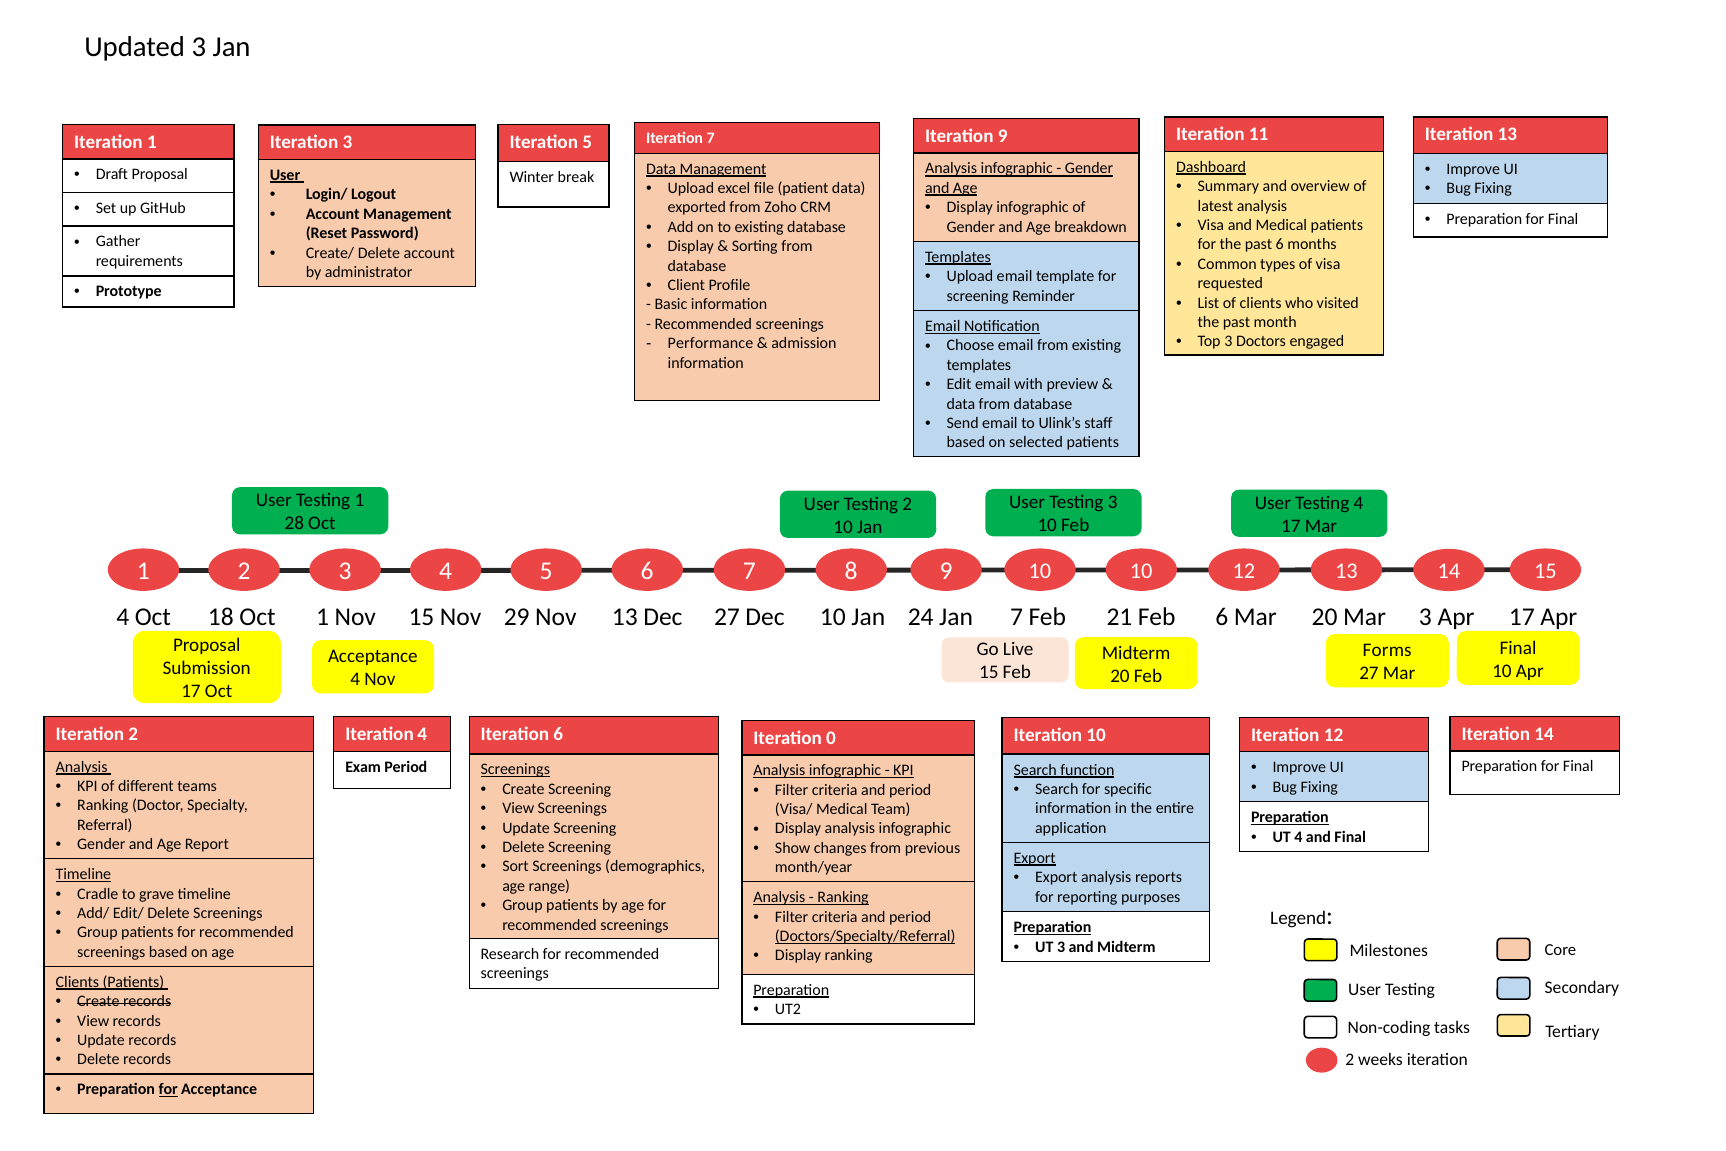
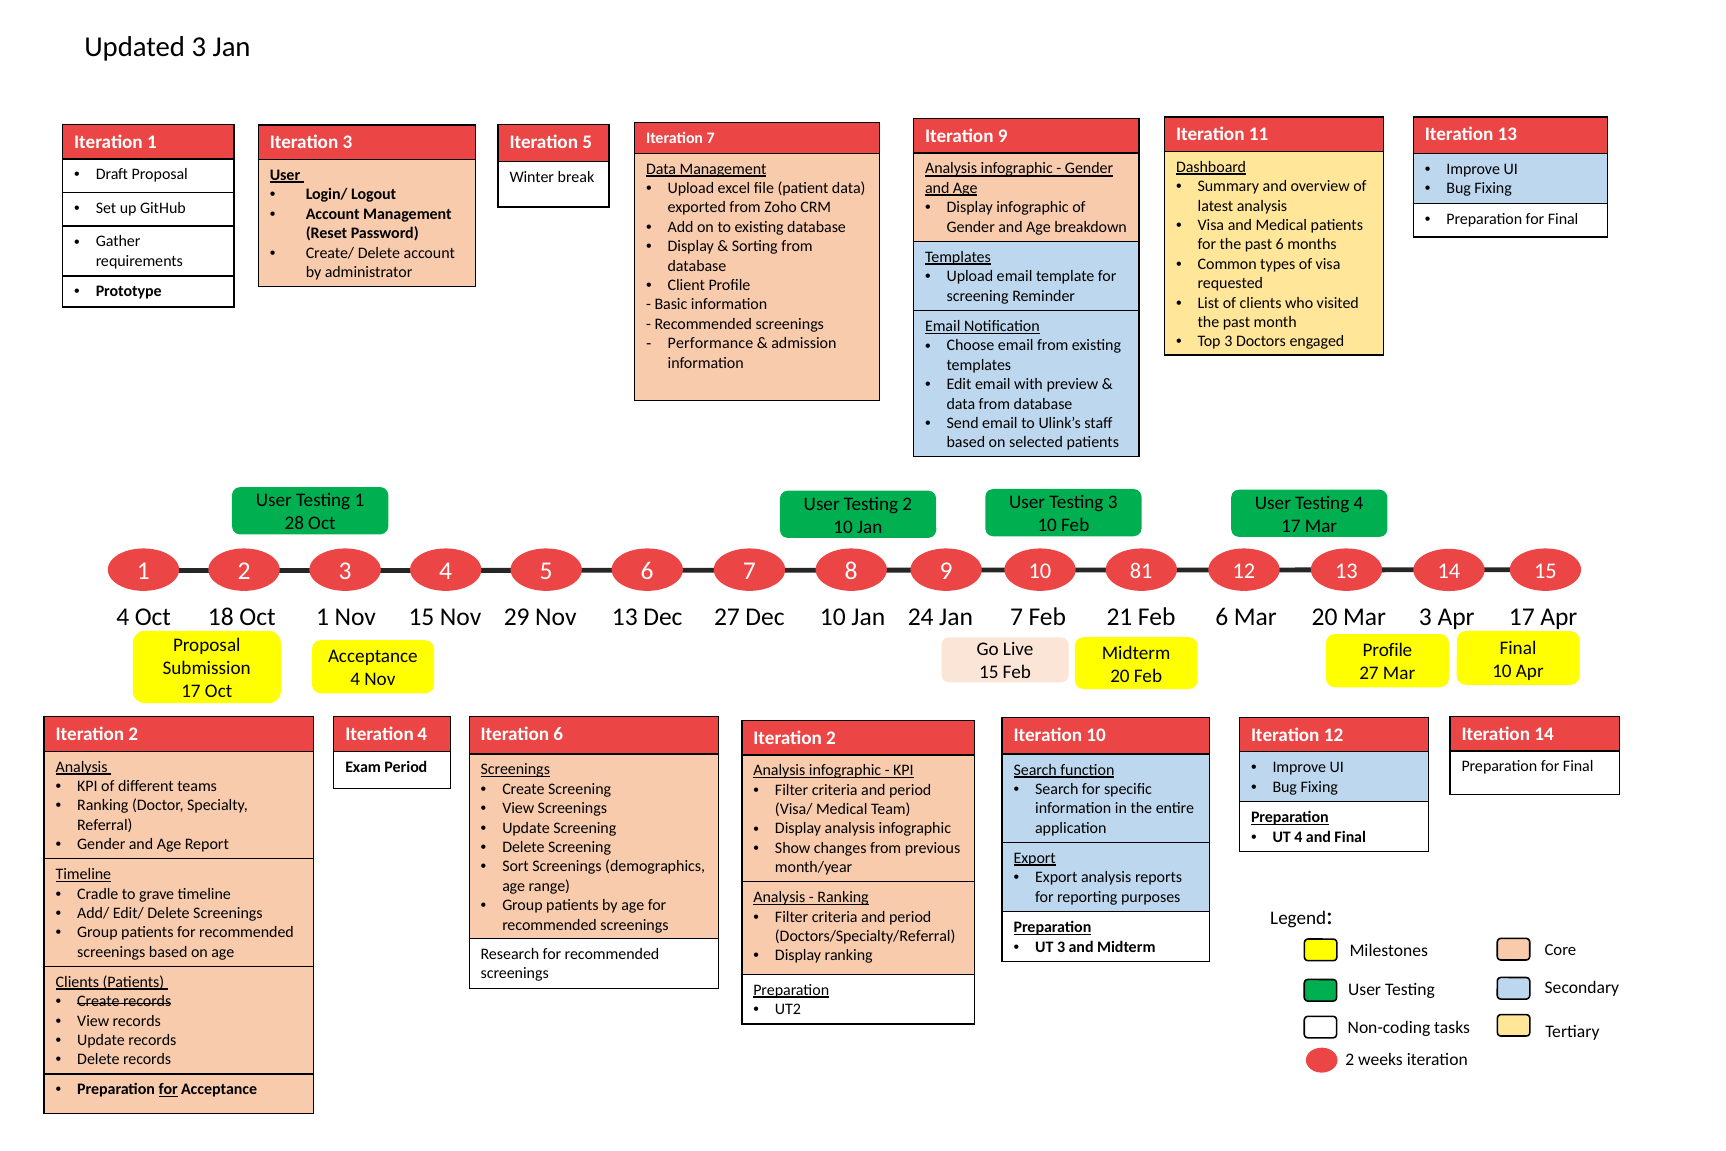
10 10: 10 -> 81
Forms at (1387, 650): Forms -> Profile
0 at (831, 738): 0 -> 2
Doctors/Specialty/Referral underline: present -> none
